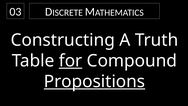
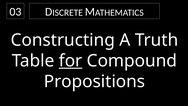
Propositions underline: present -> none
